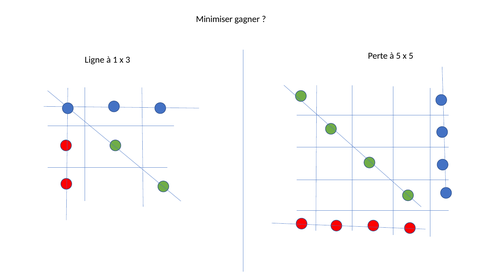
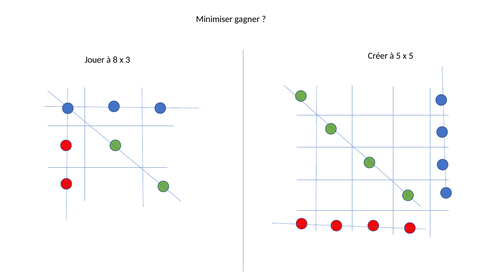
Ligne: Ligne -> Jouer
1: 1 -> 8
Perte: Perte -> Créer
